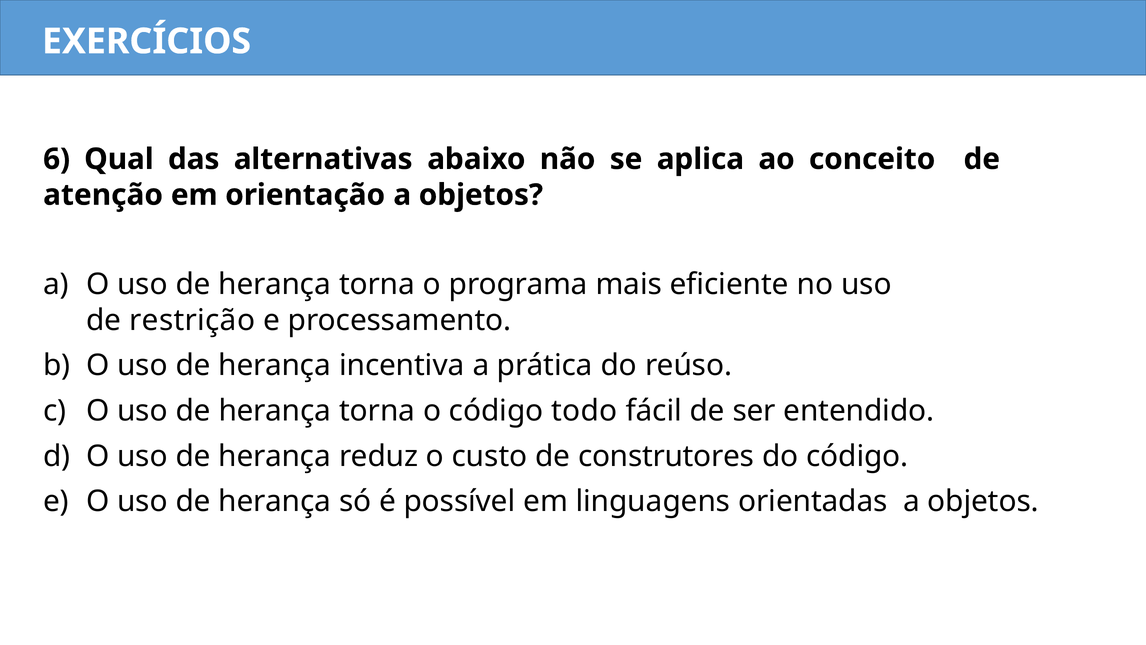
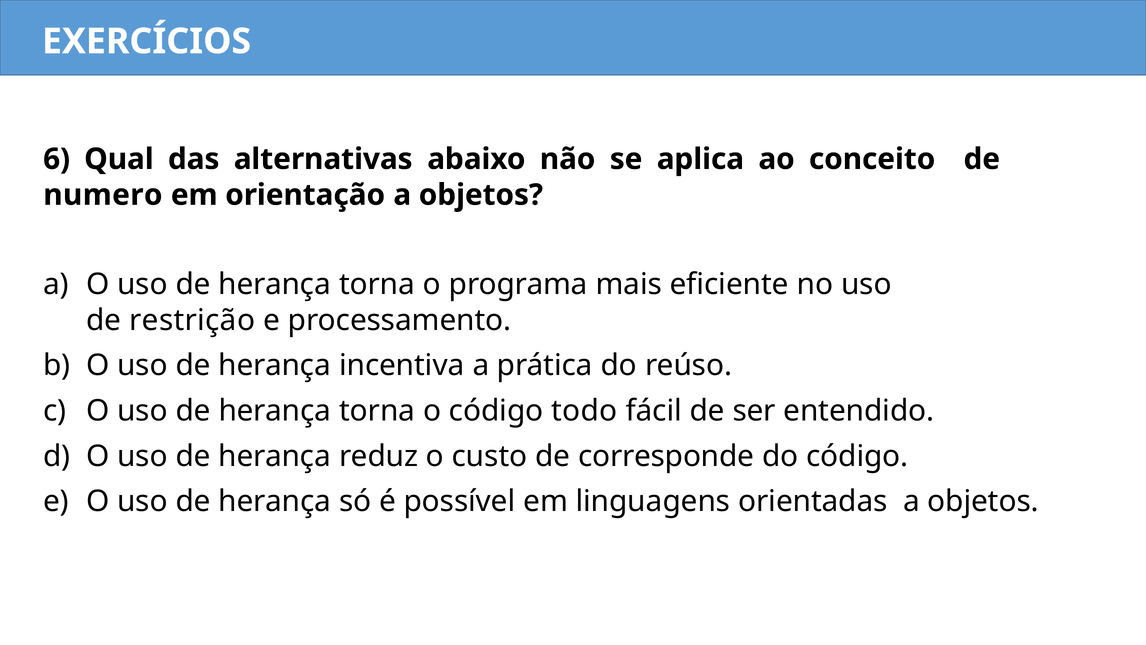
atenção: atenção -> numero
construtores: construtores -> corresponde
